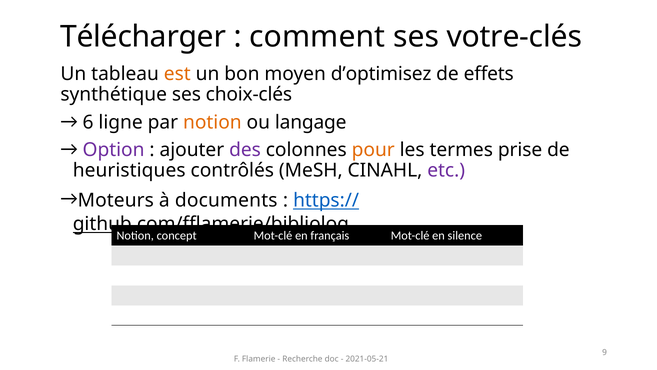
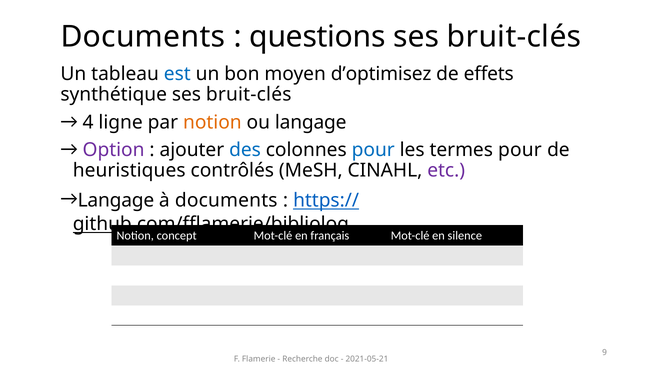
Télécharger at (143, 37): Télécharger -> Documents
comment: comment -> questions
votre-clés at (514, 37): votre-clés -> bruit-clés
est colour: orange -> blue
synthétique ses choix-clés: choix-clés -> bruit-clés
6: 6 -> 4
des colour: purple -> blue
pour at (373, 150) colour: orange -> blue
termes prise: prise -> pour
Moteurs at (116, 200): Moteurs -> Langage
